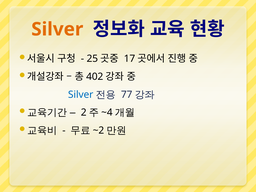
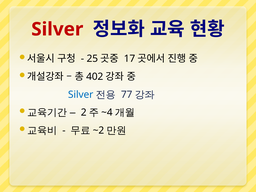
Silver at (57, 29) colour: orange -> red
